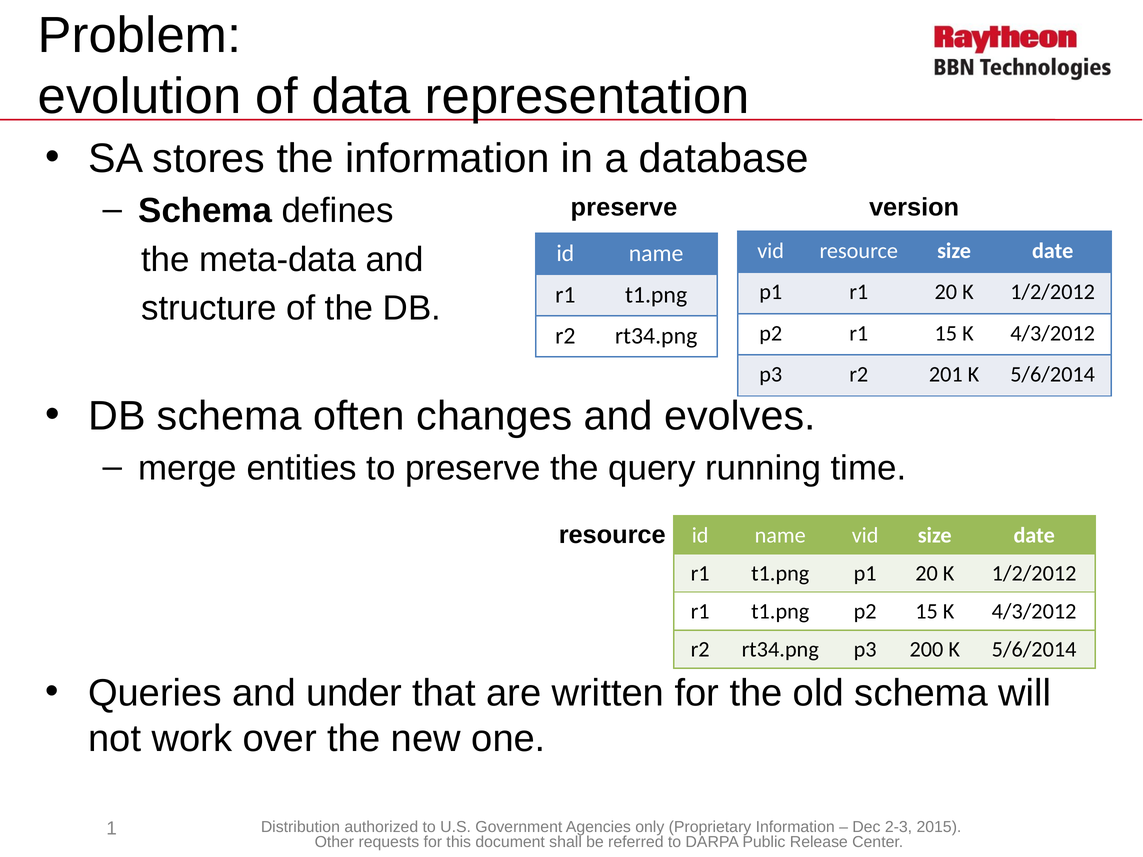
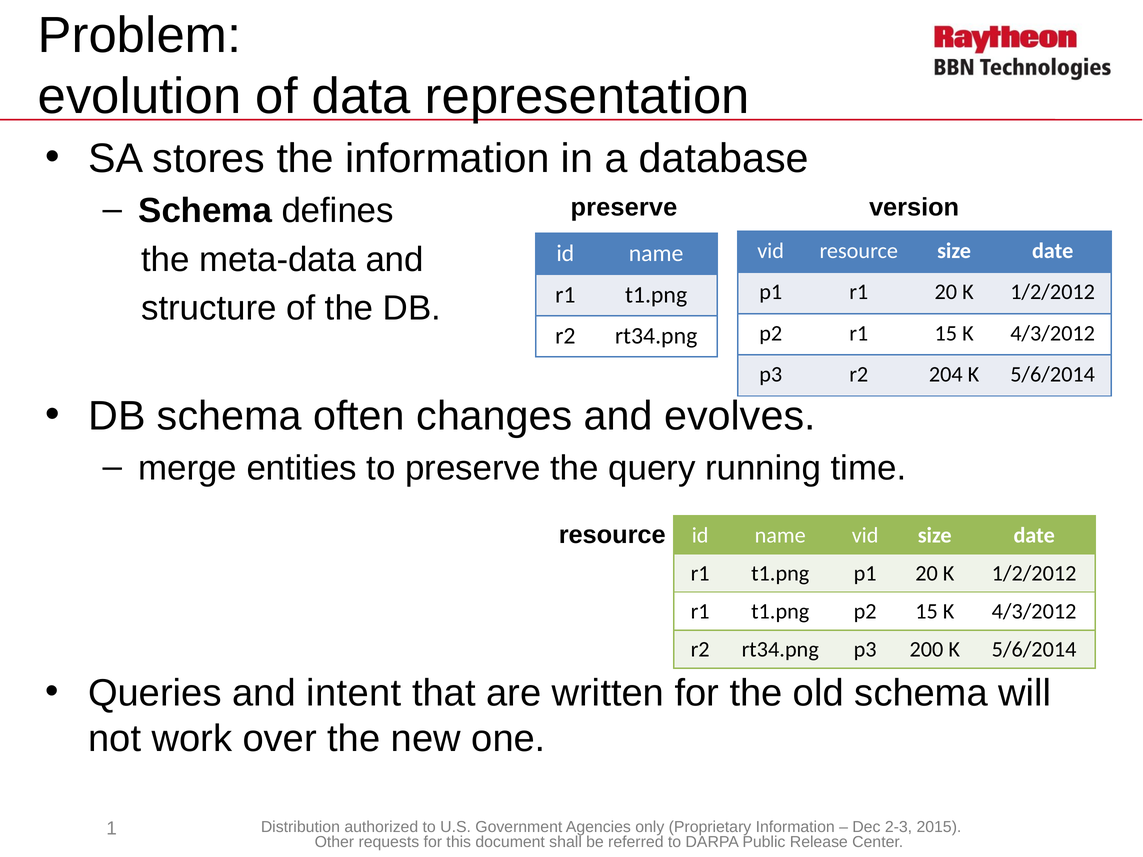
201: 201 -> 204
under: under -> intent
